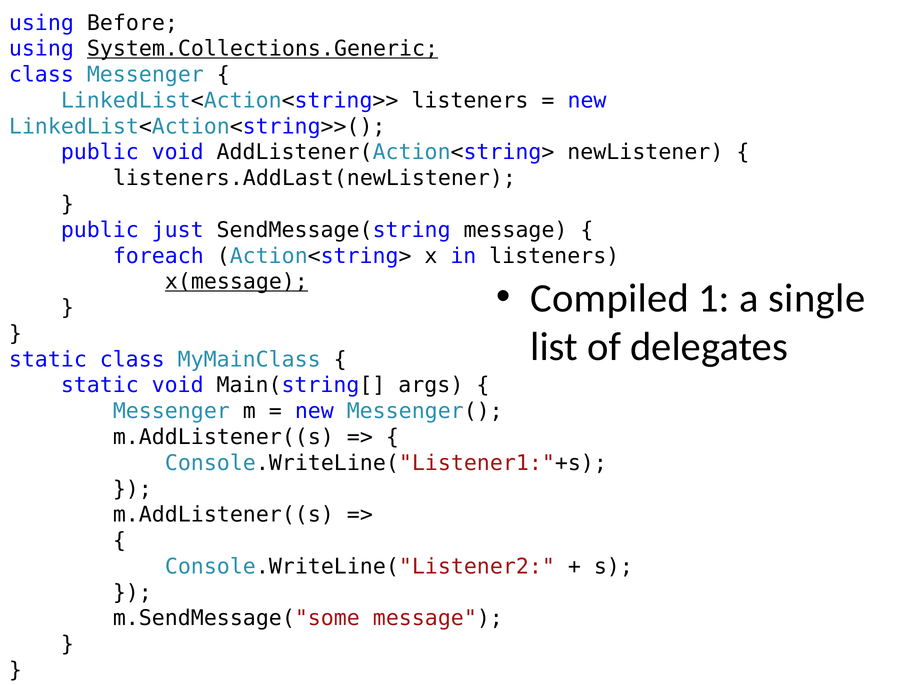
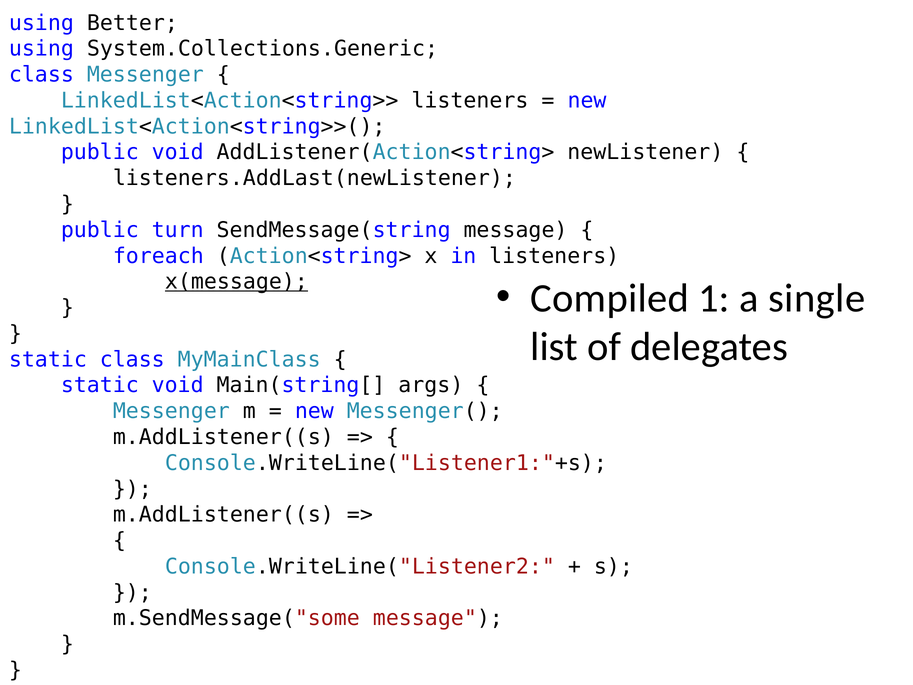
Before: Before -> Better
System.Collections.Generic underline: present -> none
just: just -> turn
